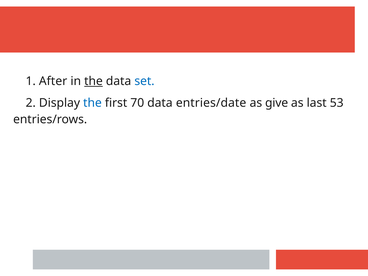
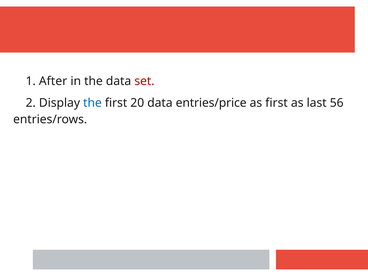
the at (93, 81) underline: present -> none
set colour: blue -> red
70: 70 -> 20
entries/date: entries/date -> entries/price
as give: give -> first
53: 53 -> 56
